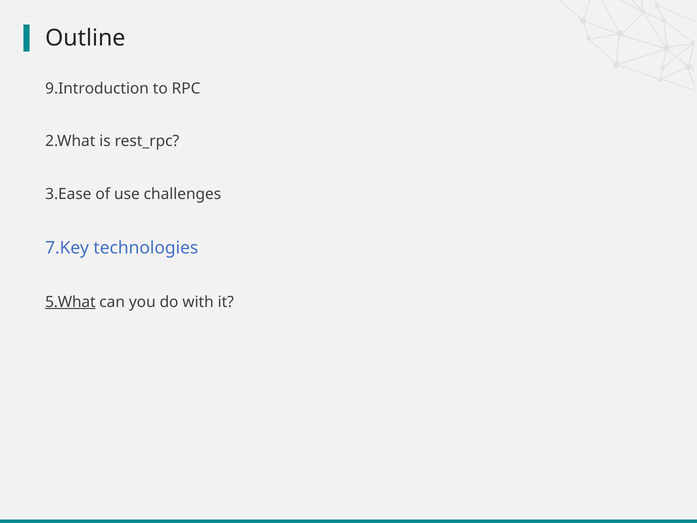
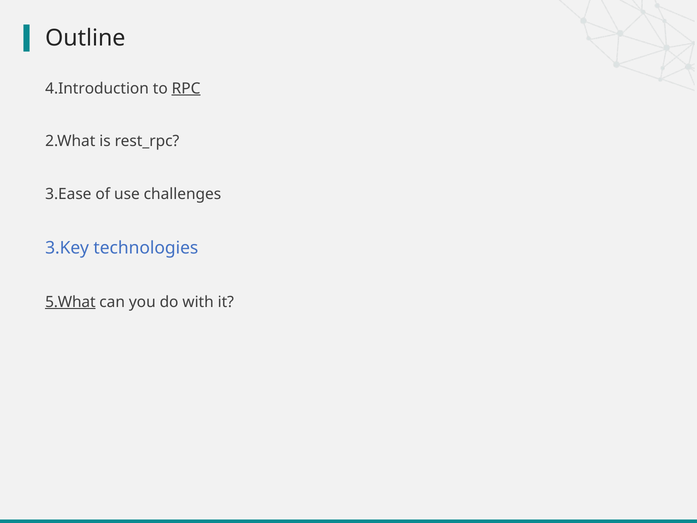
9.Introduction: 9.Introduction -> 4.Introduction
RPC underline: none -> present
7.Key: 7.Key -> 3.Key
